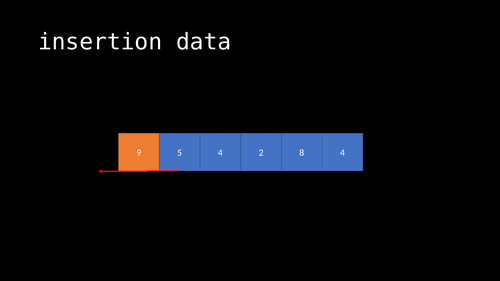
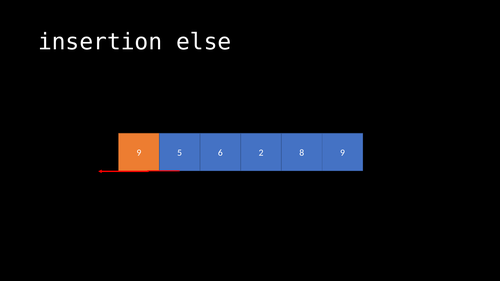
data: data -> else
5 4: 4 -> 6
8 4: 4 -> 9
